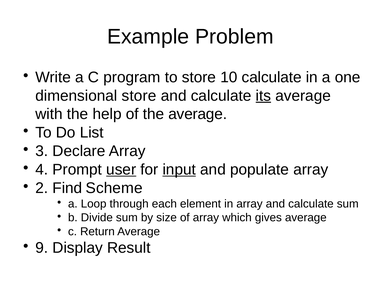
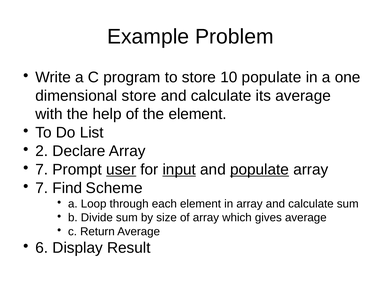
10 calculate: calculate -> populate
its underline: present -> none
the average: average -> element
3: 3 -> 2
4 at (42, 169): 4 -> 7
populate at (260, 169) underline: none -> present
2 at (42, 188): 2 -> 7
9: 9 -> 6
